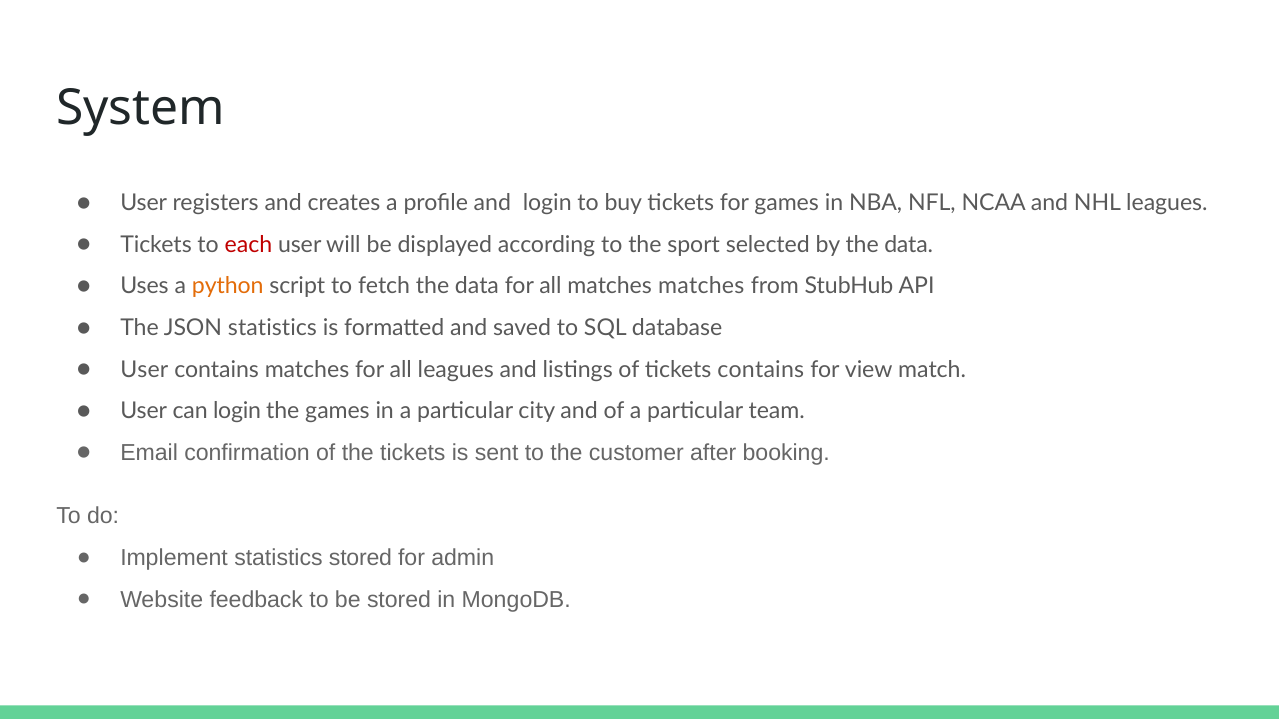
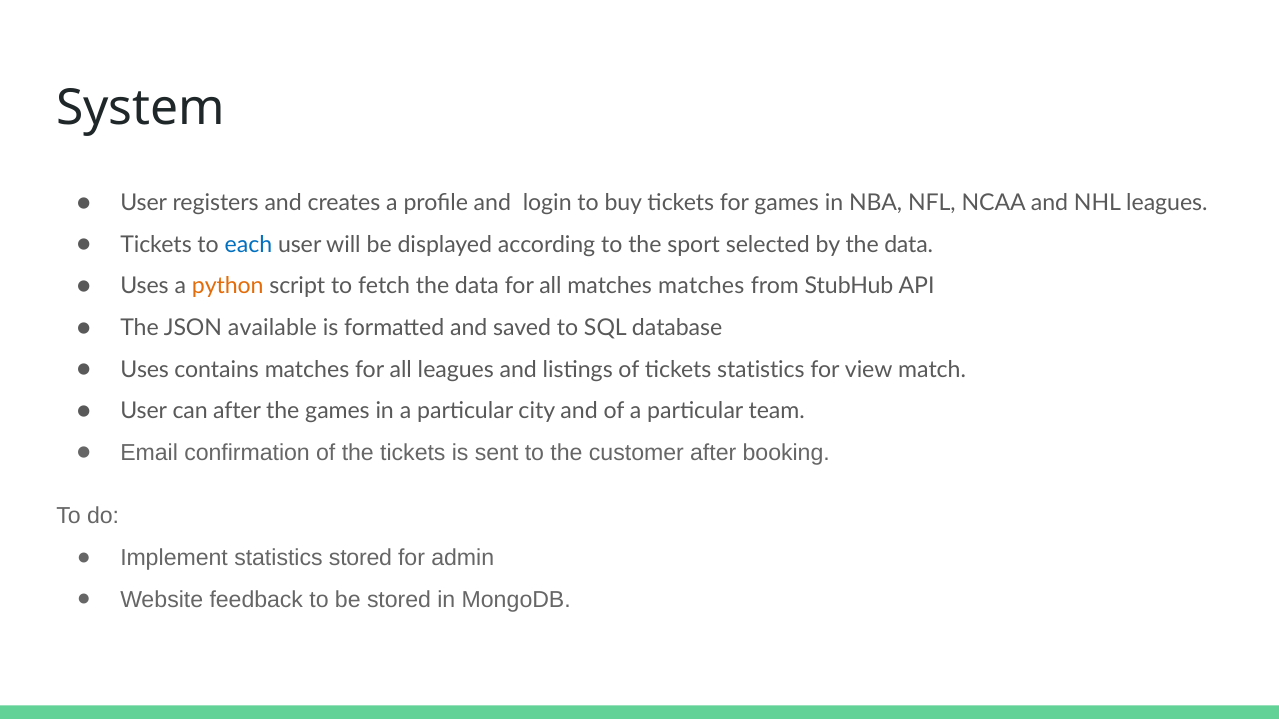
each colour: red -> blue
JSON statistics: statistics -> available
User at (144, 370): User -> Uses
tickets contains: contains -> statistics
can login: login -> after
